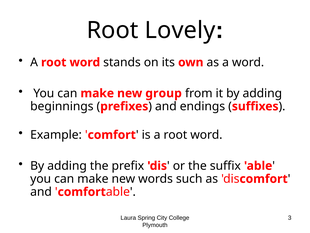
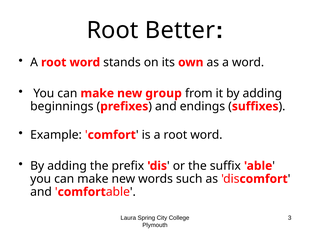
Lovely: Lovely -> Better
